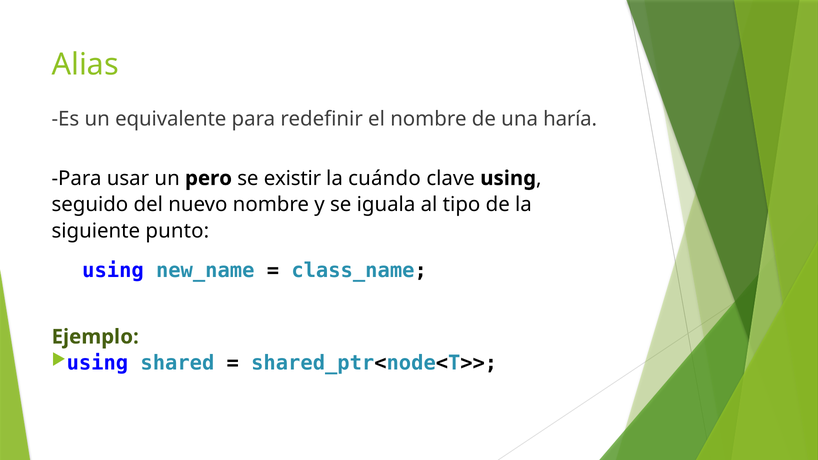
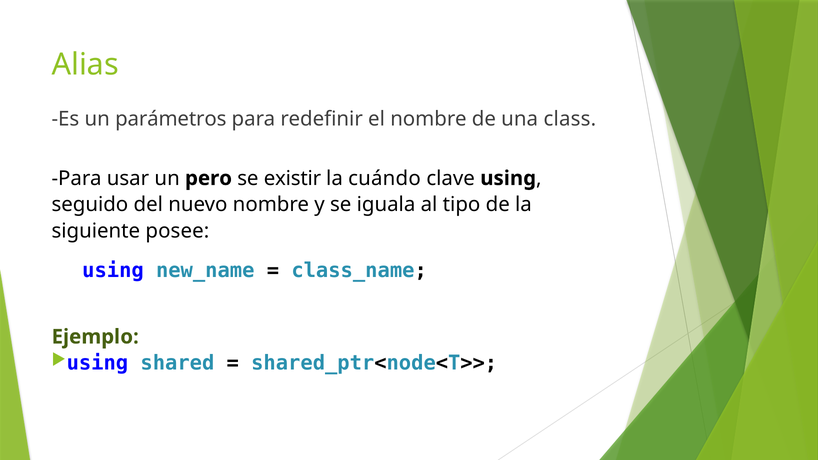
equivalente: equivalente -> parámetros
haría: haría -> class
punto: punto -> posee
